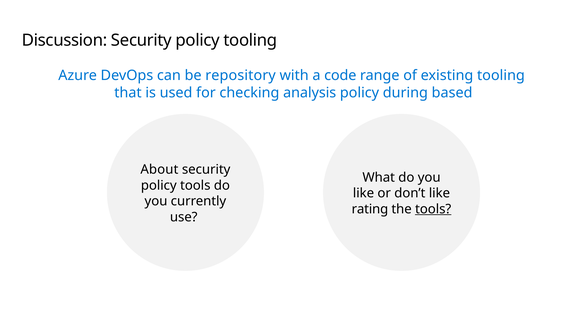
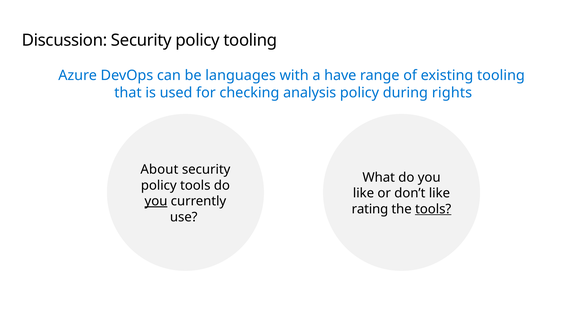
repository: repository -> languages
code: code -> have
based: based -> rights
you at (156, 201) underline: none -> present
